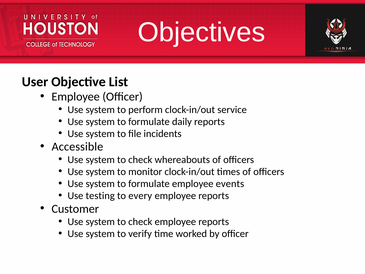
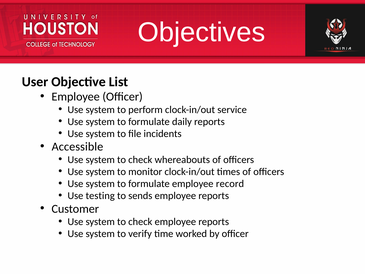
events: events -> record
every: every -> sends
